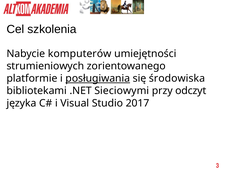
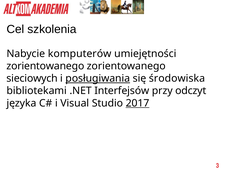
strumieniowych at (45, 66): strumieniowych -> zorientowanego
platformie: platformie -> sieciowych
Sieciowymi: Sieciowymi -> Interfejsów
2017 underline: none -> present
